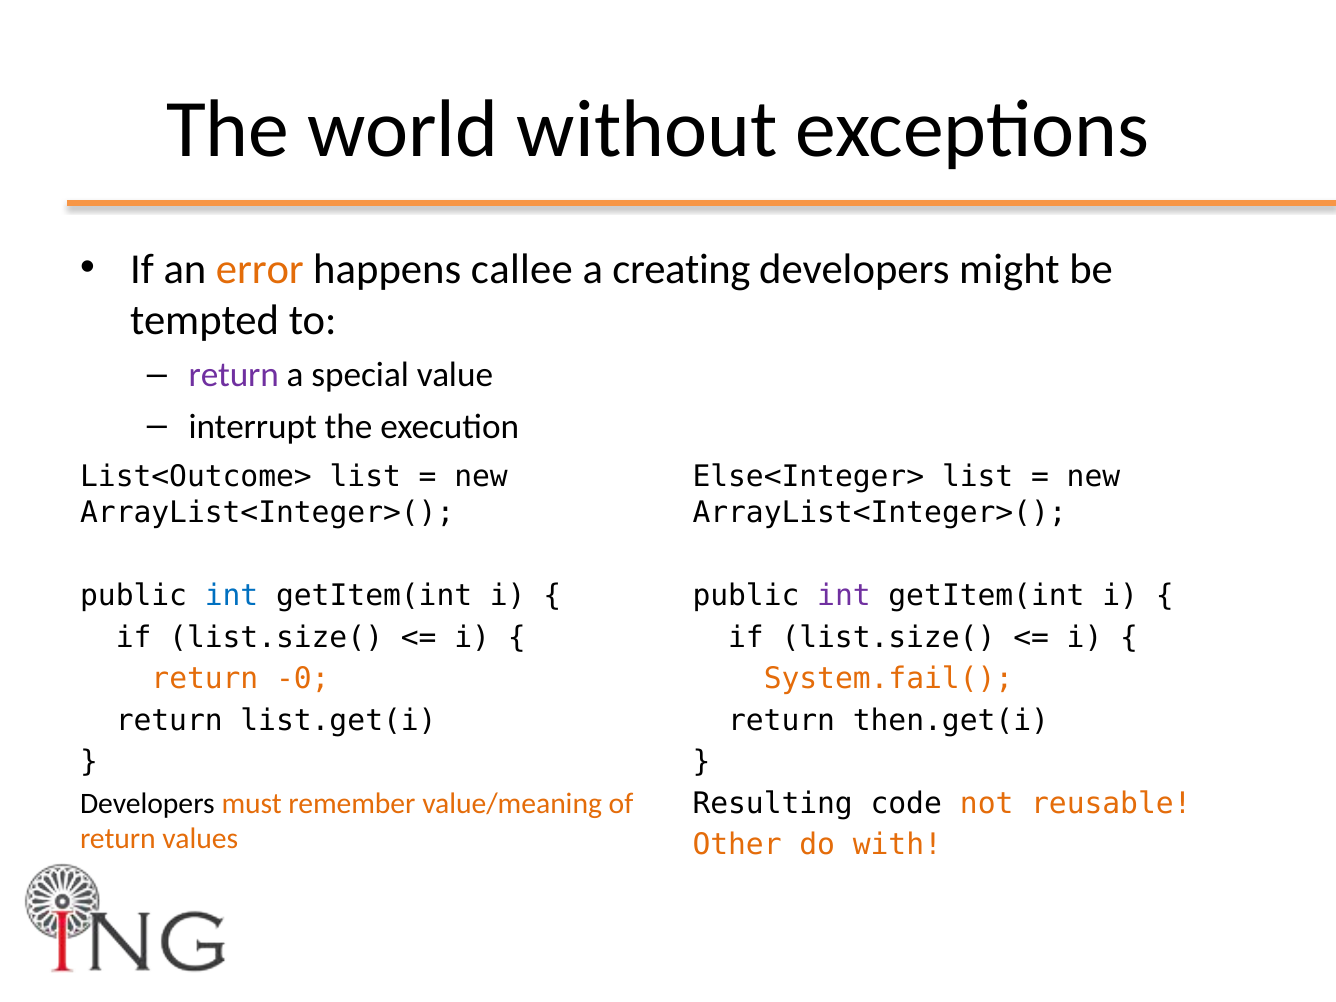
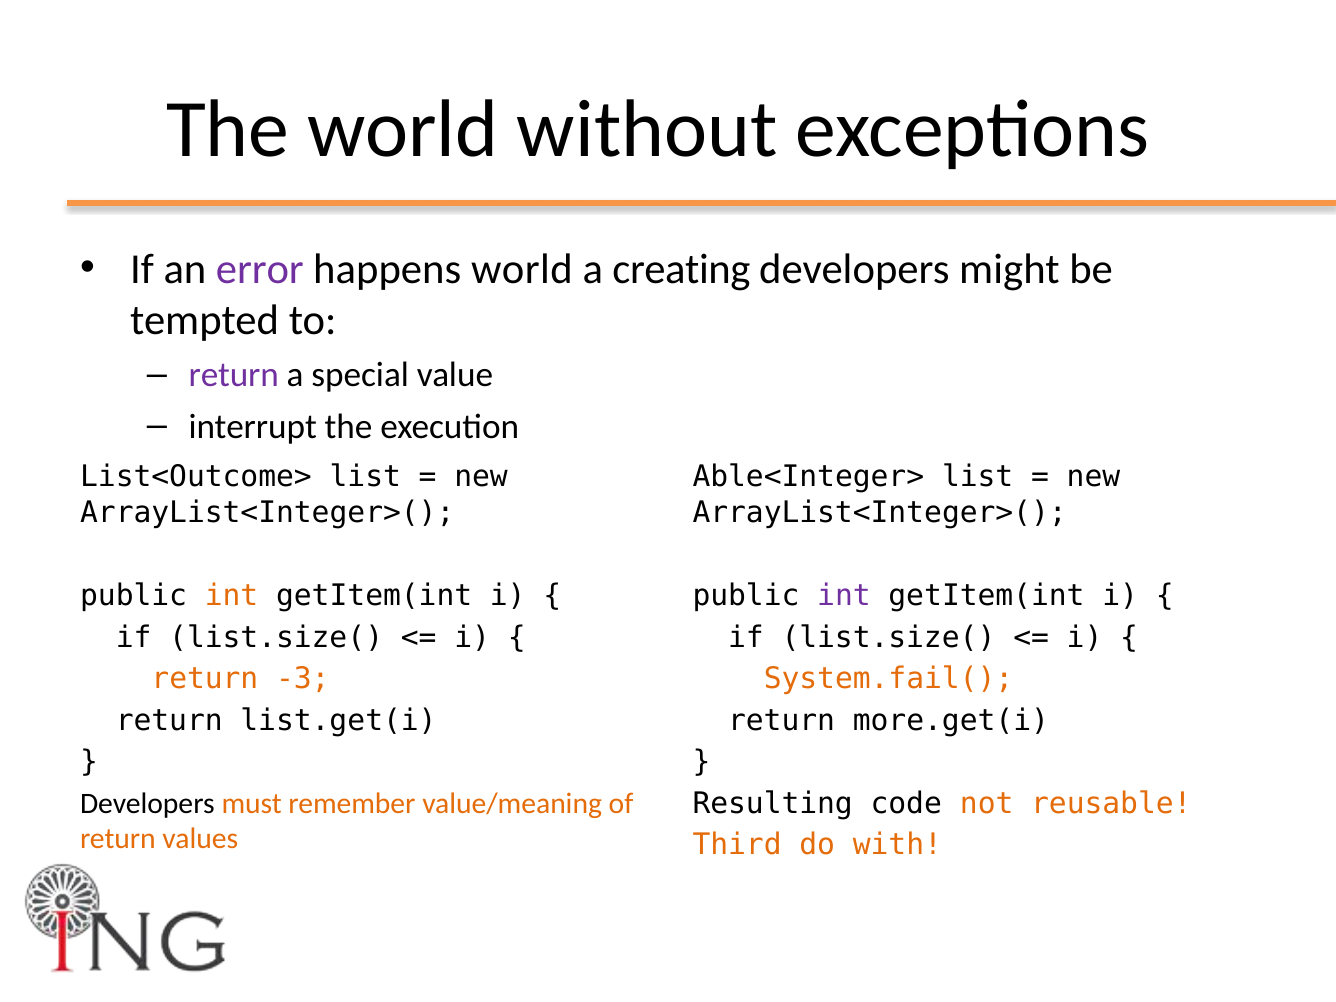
error colour: orange -> purple
happens callee: callee -> world
Else<Integer>: Else<Integer> -> Able<Integer>
int at (232, 596) colour: blue -> orange
-0: -0 -> -3
then.get(i: then.get(i -> more.get(i
Other: Other -> Third
